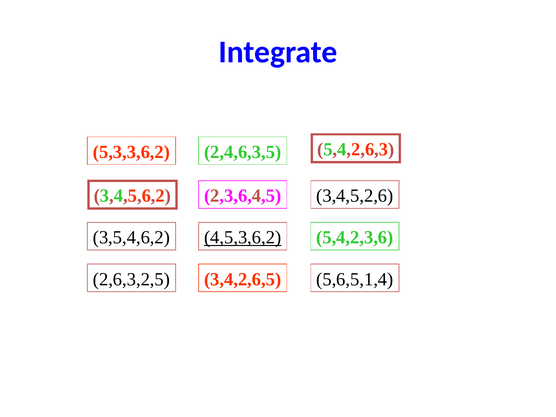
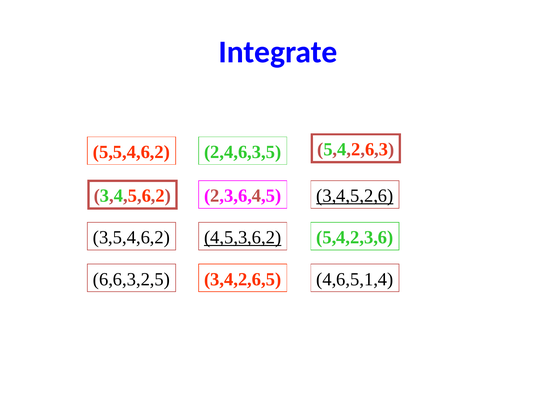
5,3,3,6,2: 5,3,3,6,2 -> 5,5,4,6,2
3,4,5,2,6 underline: none -> present
2,6,3,2,5: 2,6,3,2,5 -> 6,6,3,2,5
5,6,5,1,4: 5,6,5,1,4 -> 4,6,5,1,4
